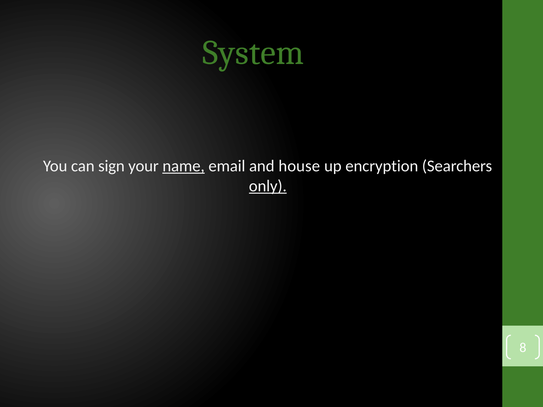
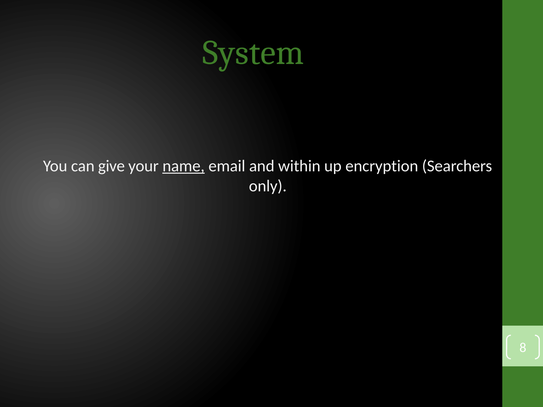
sign: sign -> give
house: house -> within
only underline: present -> none
